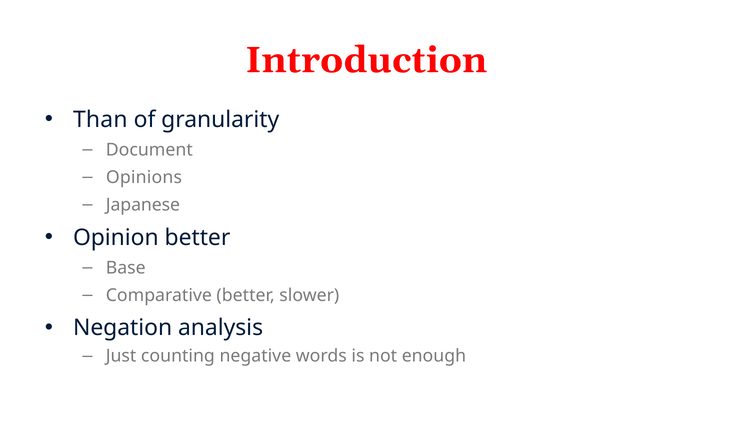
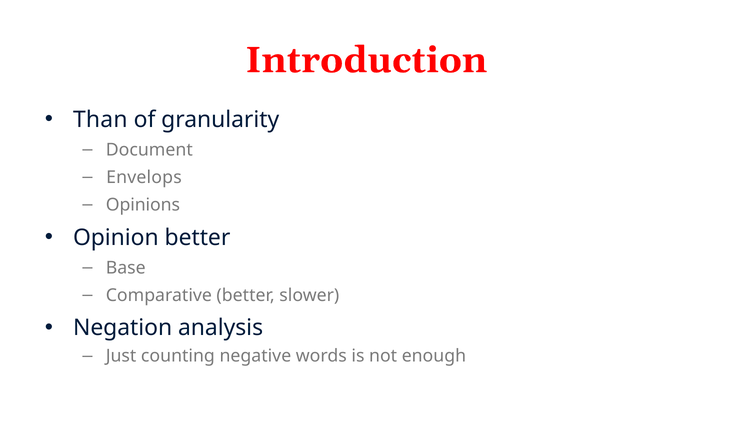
Opinions: Opinions -> Envelops
Japanese: Japanese -> Opinions
